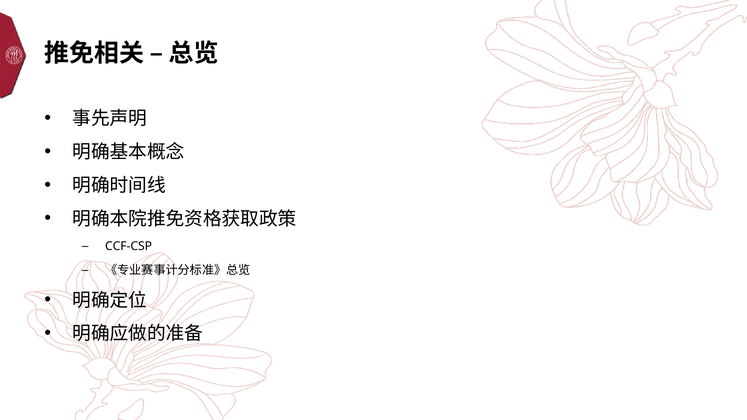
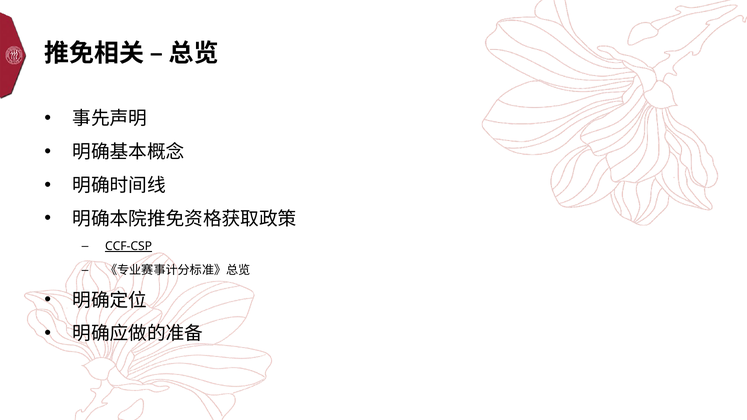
CCF-CSP underline: none -> present
